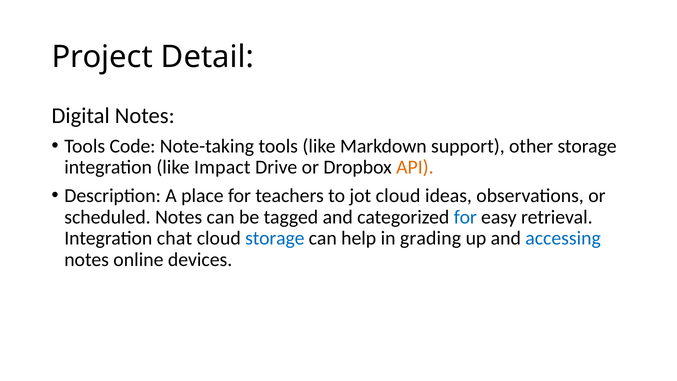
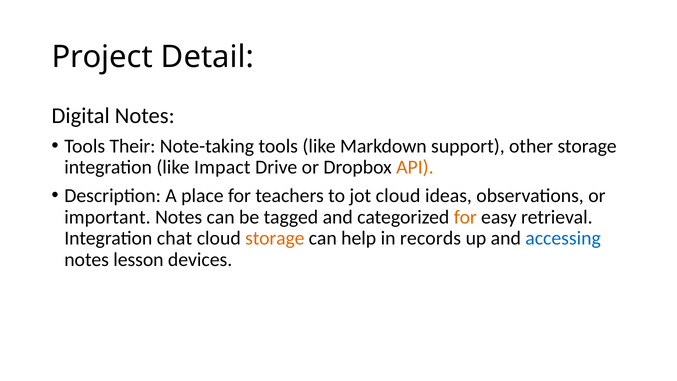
Code: Code -> Their
scheduled: scheduled -> important
for at (465, 217) colour: blue -> orange
storage at (275, 238) colour: blue -> orange
grading: grading -> records
online: online -> lesson
